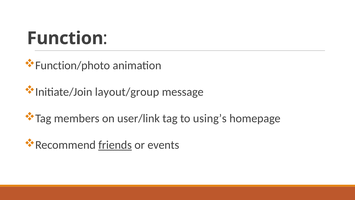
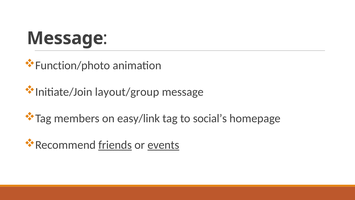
Function at (65, 38): Function -> Message
user/link: user/link -> easy/link
using’s: using’s -> social’s
events underline: none -> present
